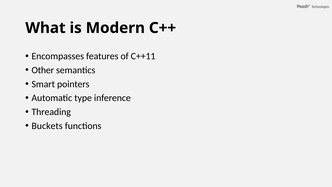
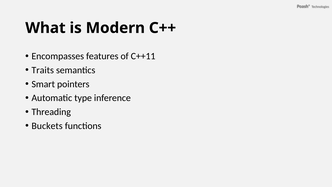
Other: Other -> Traits
